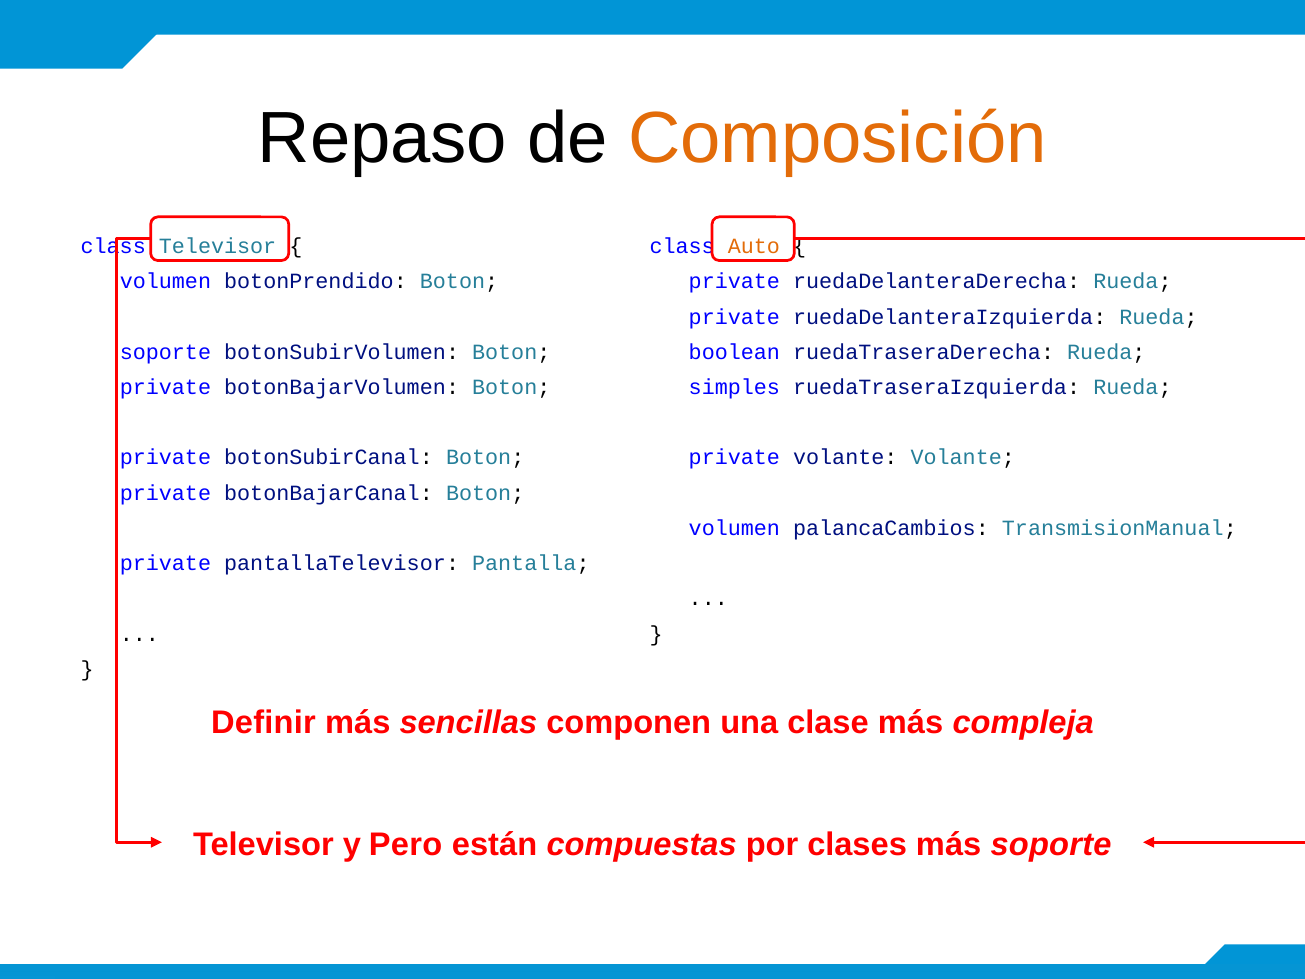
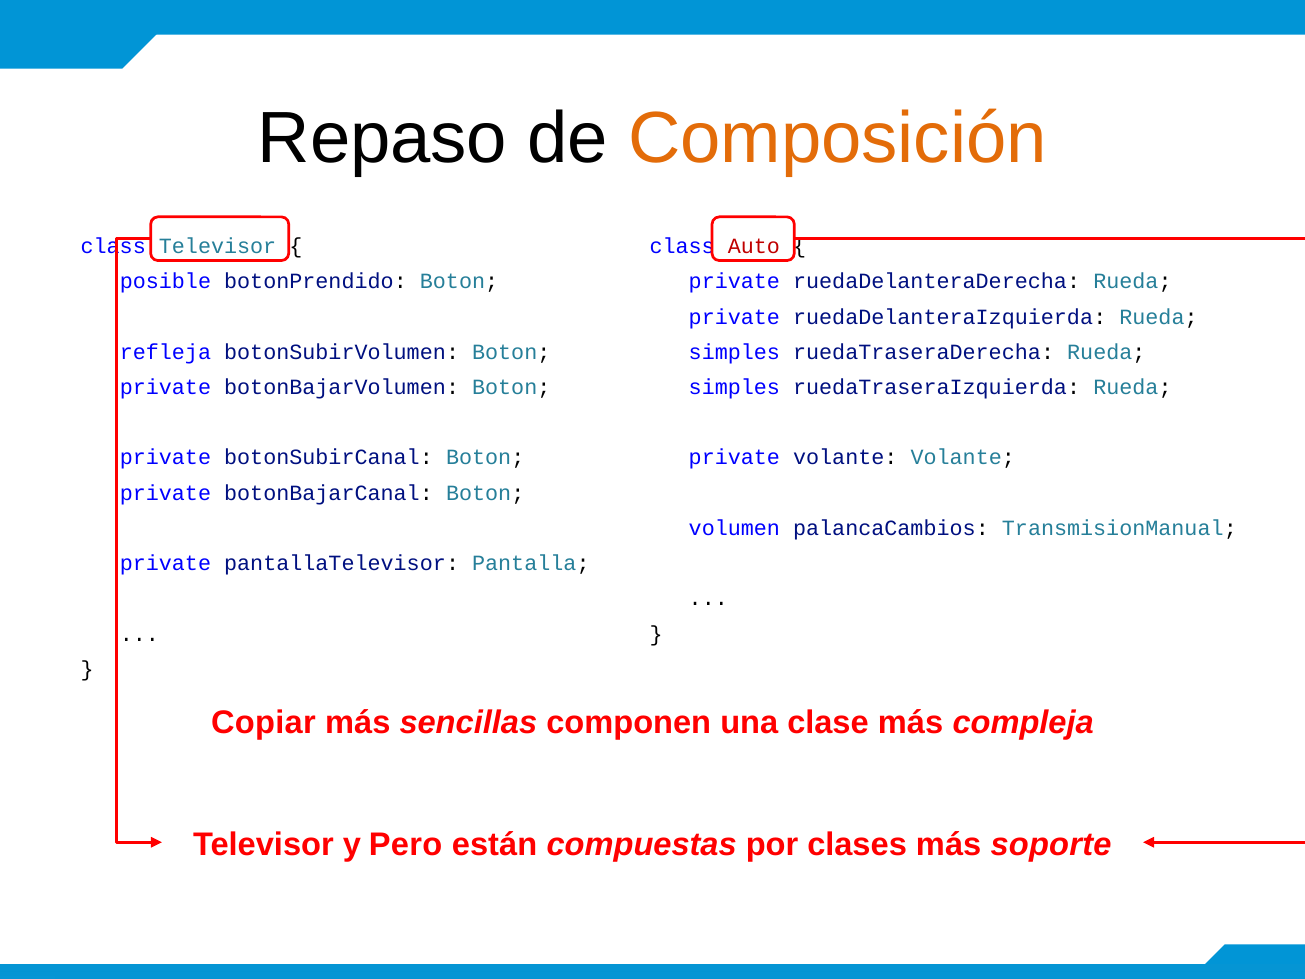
Auto colour: orange -> red
volumen at (165, 282): volumen -> posible
soporte at (165, 352): soporte -> refleja
boolean at (734, 352): boolean -> simples
Definir: Definir -> Copiar
